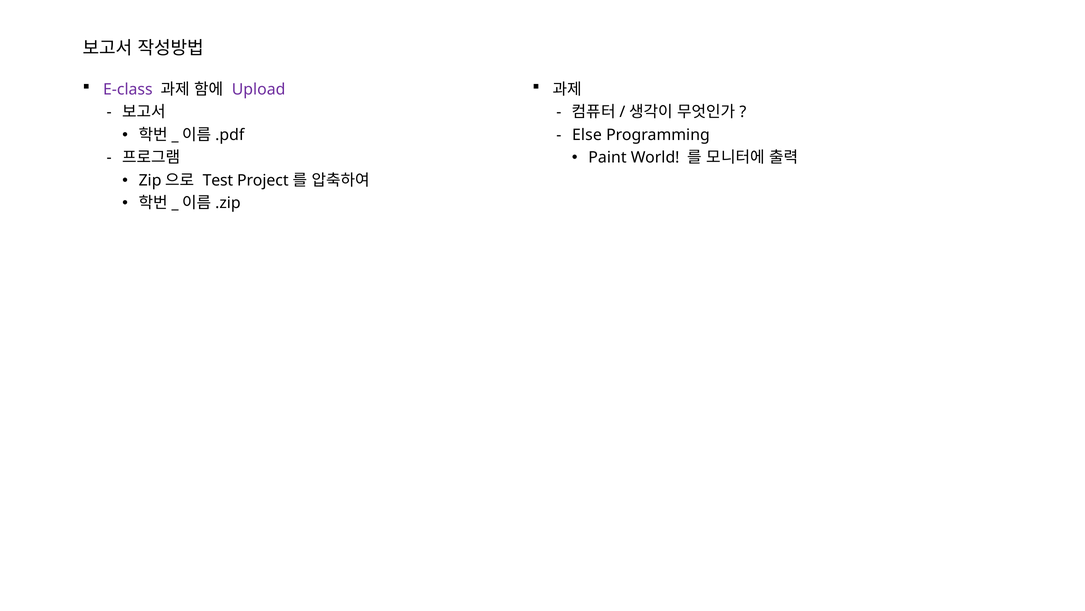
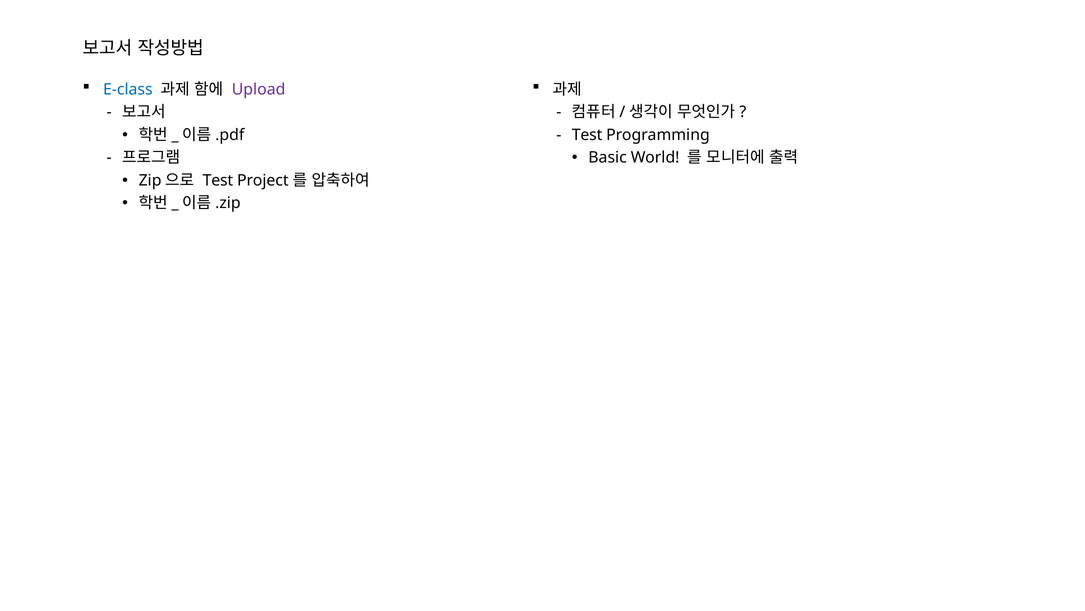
E-class colour: purple -> blue
Else at (587, 135): Else -> Test
Paint: Paint -> Basic
